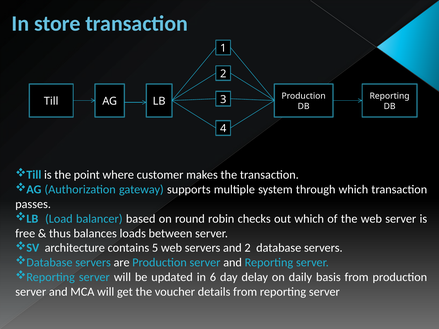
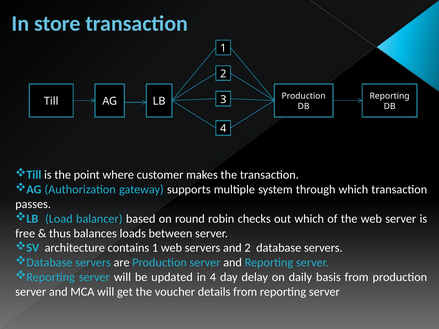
contains 5: 5 -> 1
in 6: 6 -> 4
